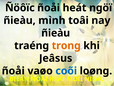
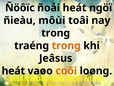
mình: mình -> môùi
ñieàu at (56, 33): ñieàu -> trong
ñoåi at (13, 70): ñoåi -> heát
coõi colour: blue -> orange
